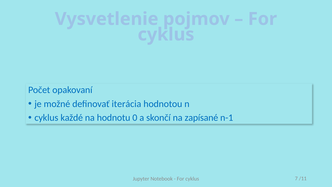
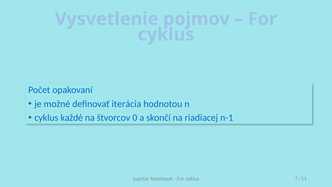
hodnotu: hodnotu -> štvorcov
zapísané: zapísané -> riadiacej
